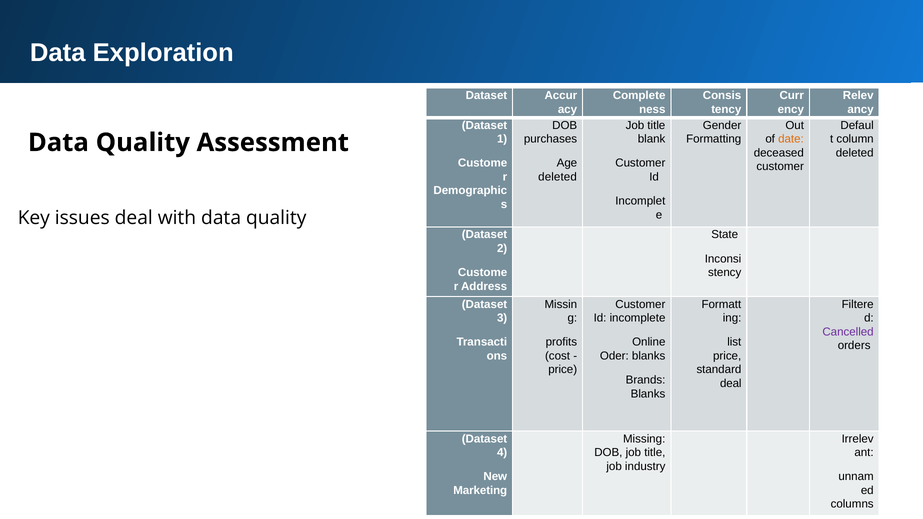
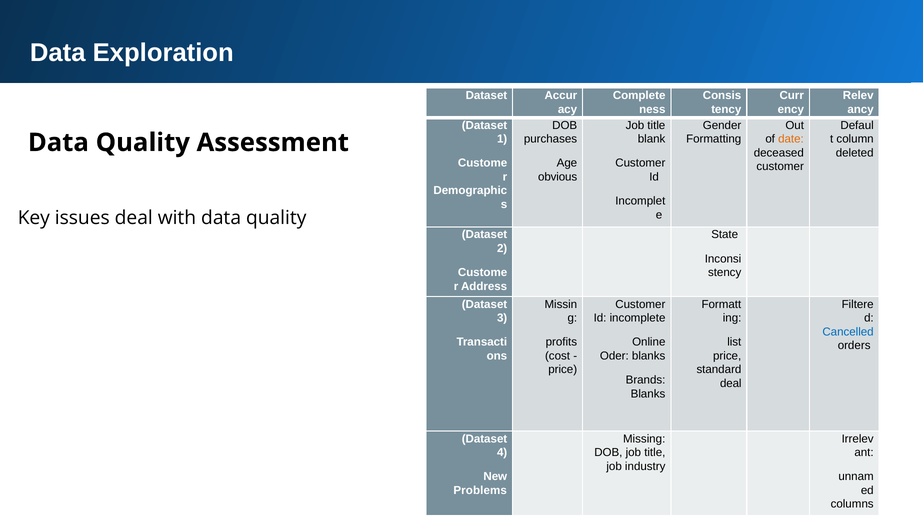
deleted at (558, 177): deleted -> obvious
Cancelled colour: purple -> blue
Marketing: Marketing -> Problems
